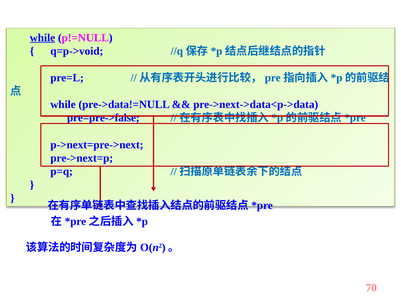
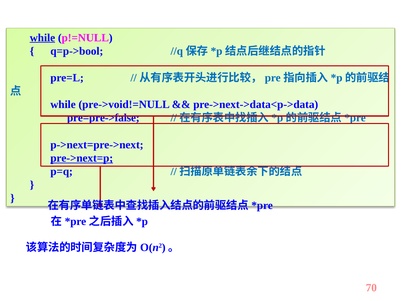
q=p->void: q=p->void -> q=p->bool
pre->data!=NULL: pre->data!=NULL -> pre->void!=NULL
pre->next=p underline: none -> present
